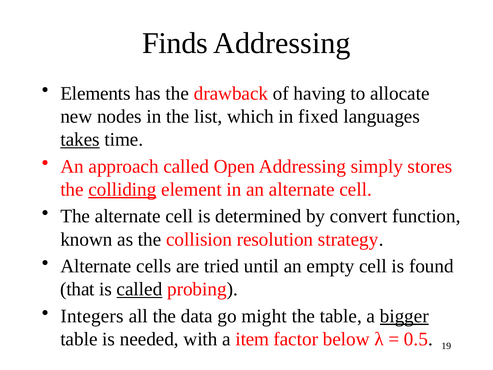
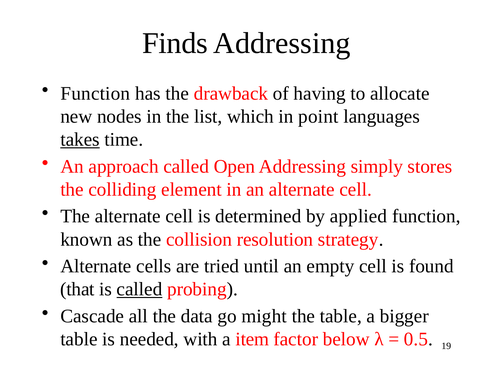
Elements at (96, 93): Elements -> Function
fixed: fixed -> point
colliding underline: present -> none
convert: convert -> applied
Integers: Integers -> Cascade
bigger underline: present -> none
